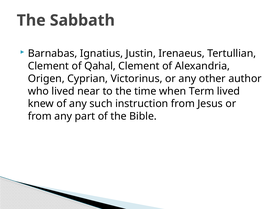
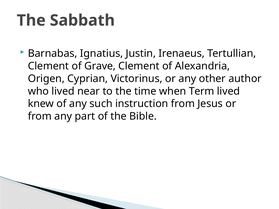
Qahal: Qahal -> Grave
